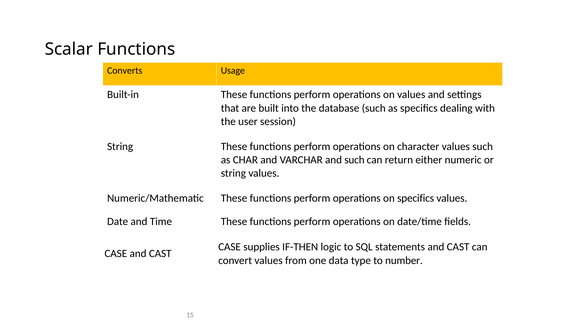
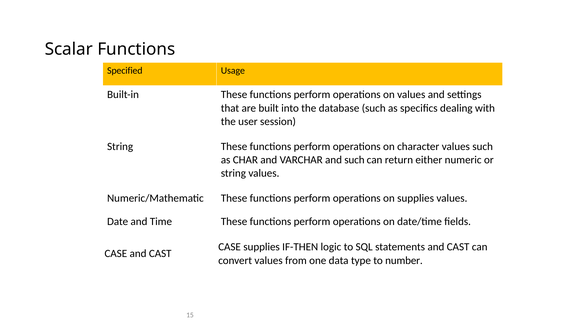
Converts: Converts -> Specified
on specifics: specifics -> supplies
